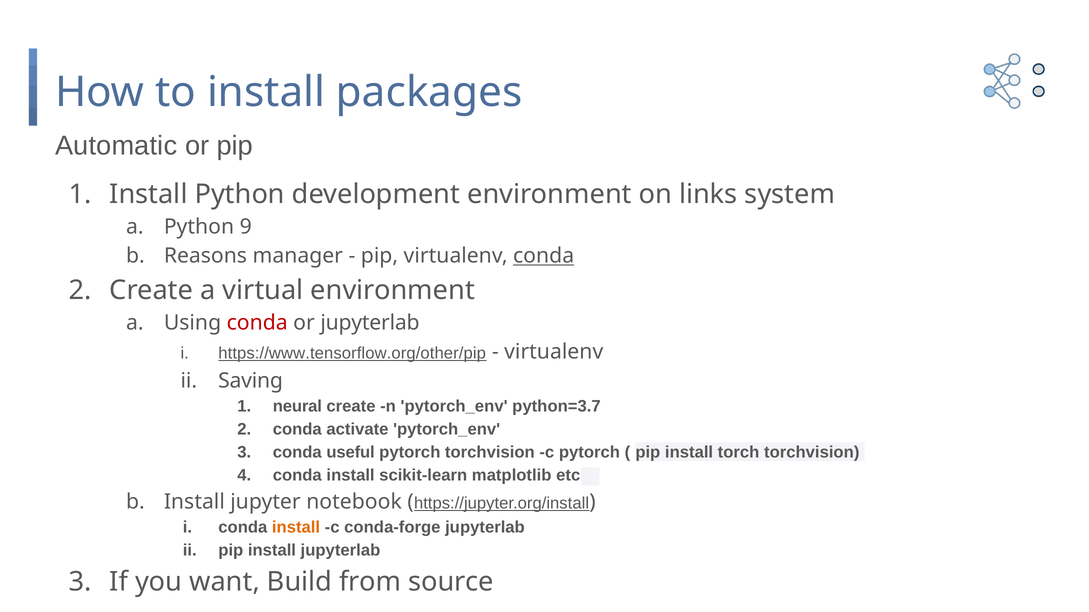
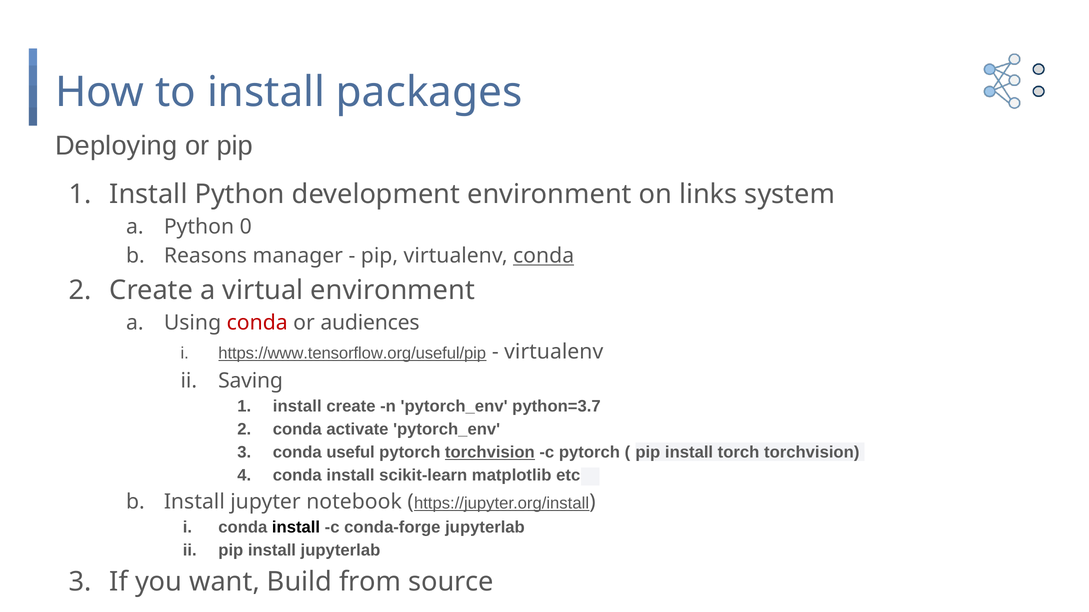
Automatic: Automatic -> Deploying
9: 9 -> 0
or jupyterlab: jupyterlab -> audiences
https://www.tensorflow.org/other/pip: https://www.tensorflow.org/other/pip -> https://www.tensorflow.org/useful/pip
neural at (297, 407): neural -> install
torchvision at (490, 453) underline: none -> present
install at (296, 528) colour: orange -> black
